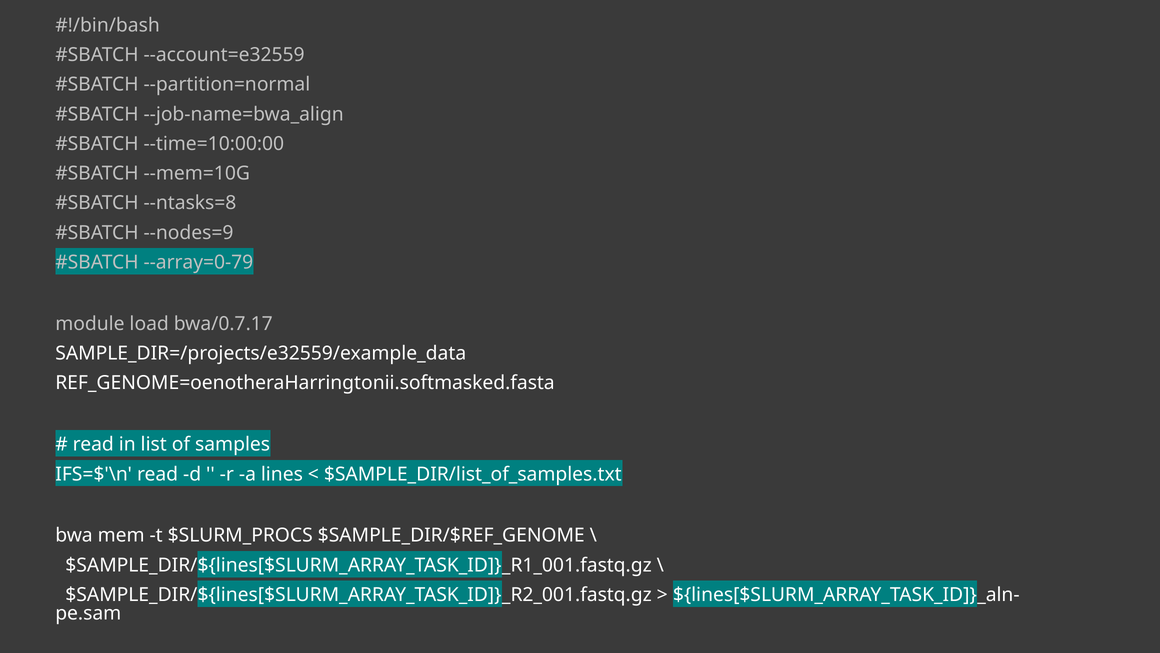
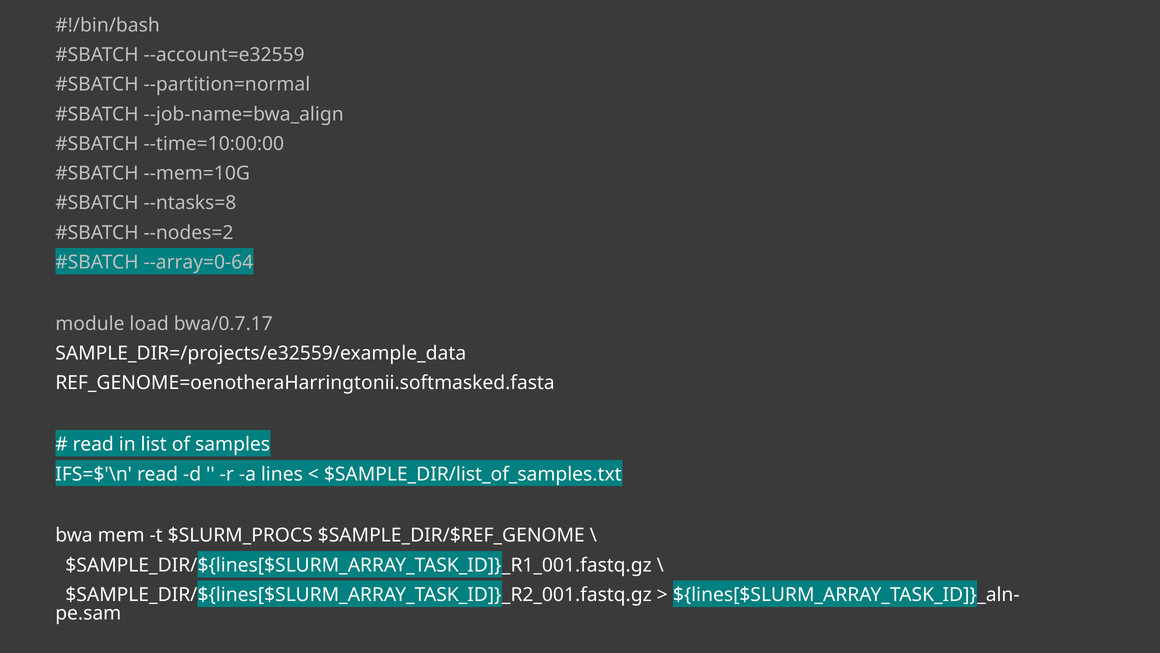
--nodes=9: --nodes=9 -> --nodes=2
--array=0-79: --array=0-79 -> --array=0-64
